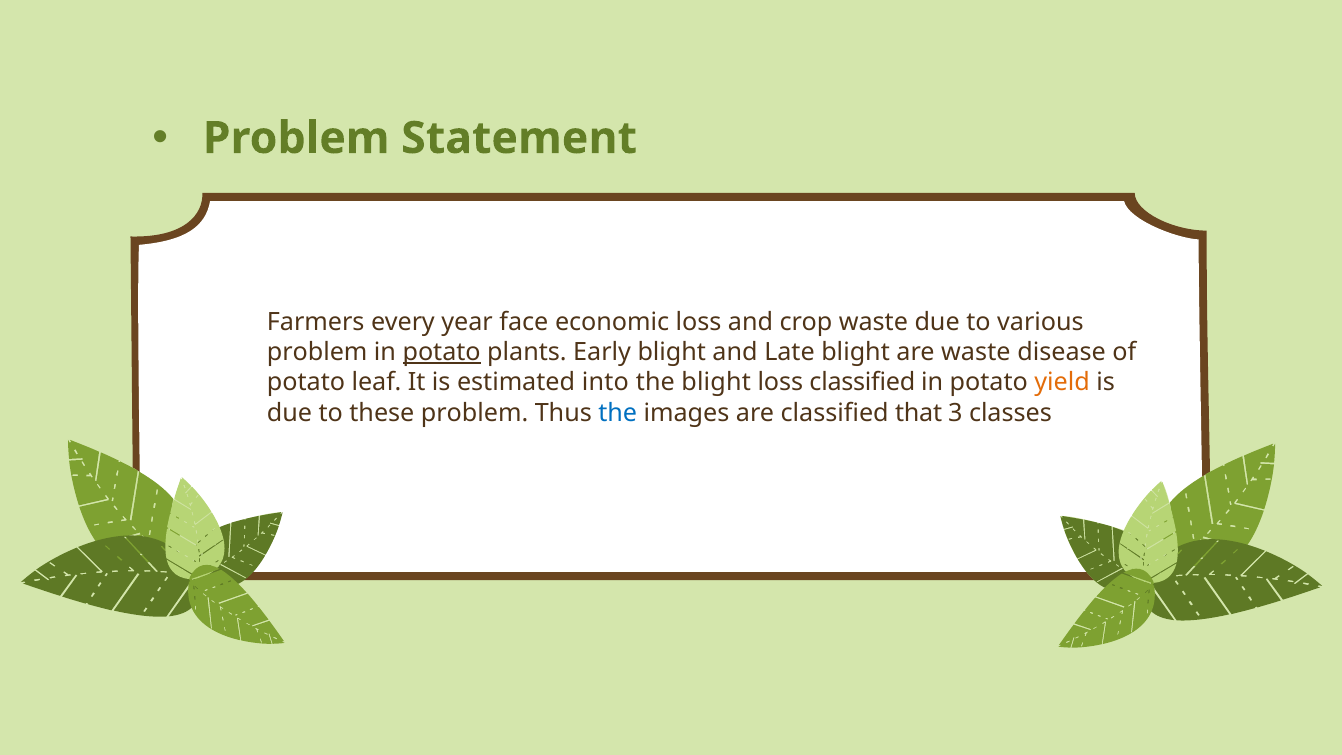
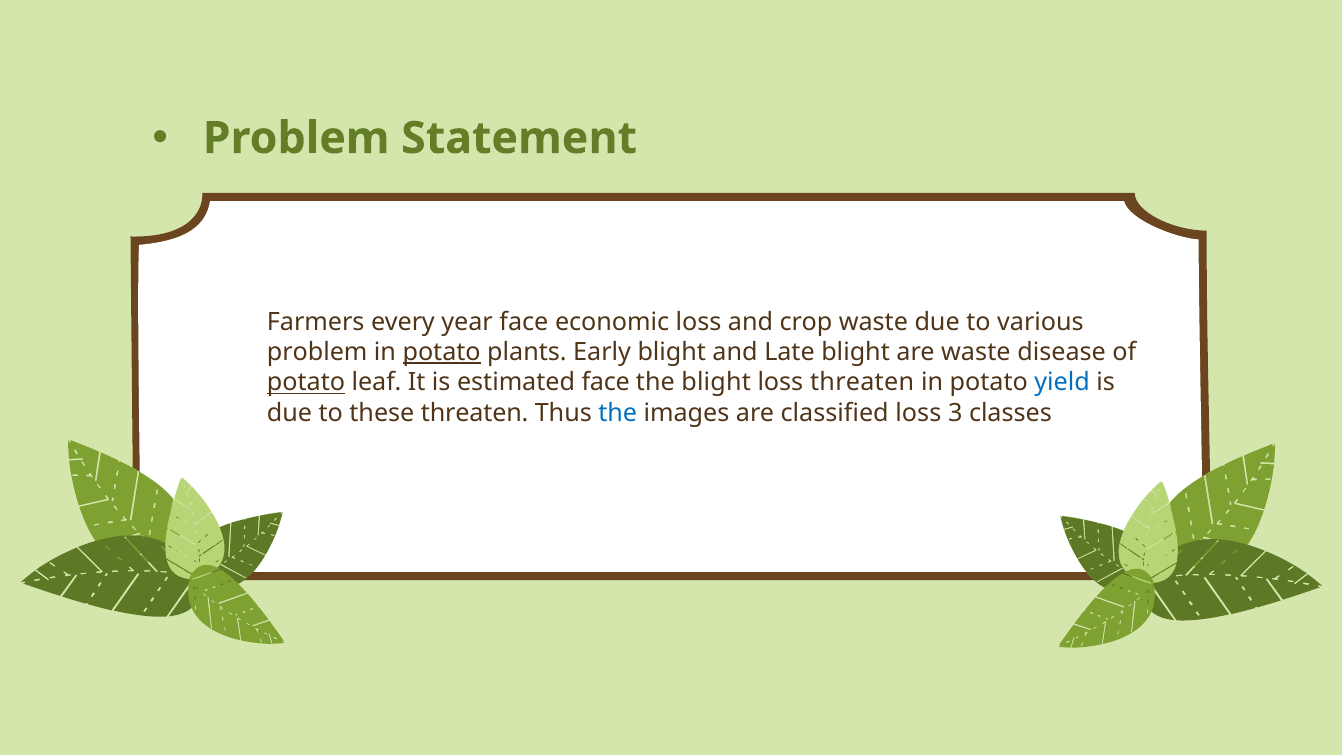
potato at (306, 382) underline: none -> present
estimated into: into -> face
loss classified: classified -> threaten
yield colour: orange -> blue
these problem: problem -> threaten
classified that: that -> loss
